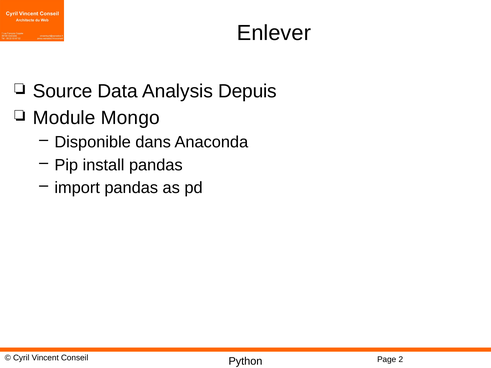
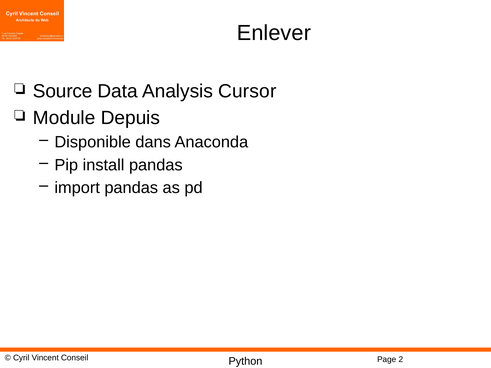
Depuis: Depuis -> Cursor
Mongo: Mongo -> Depuis
